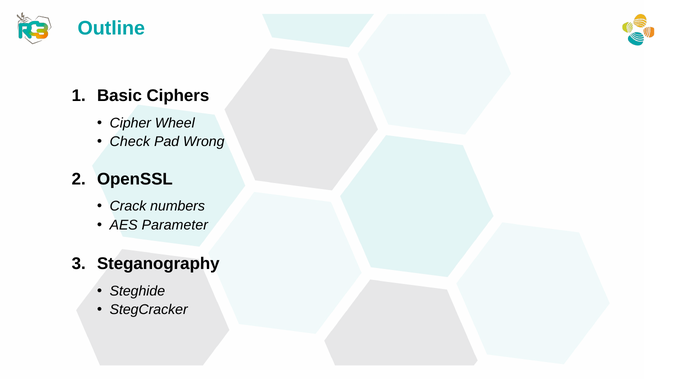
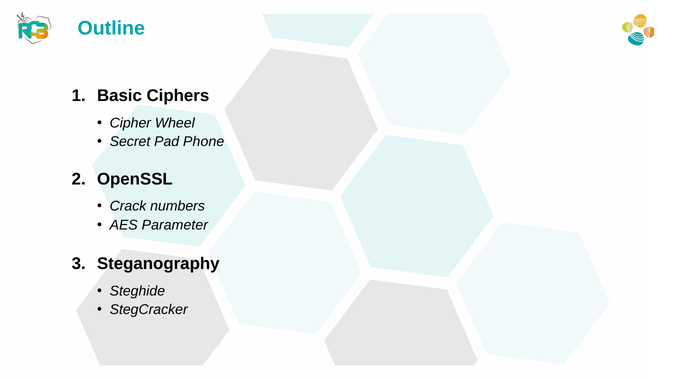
Check: Check -> Secret
Wrong: Wrong -> Phone
